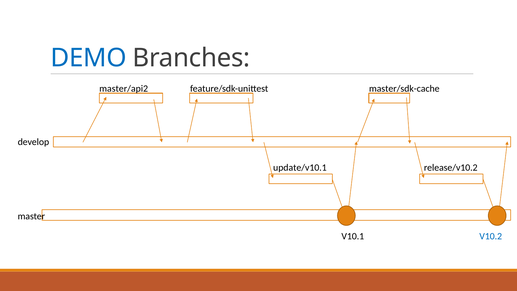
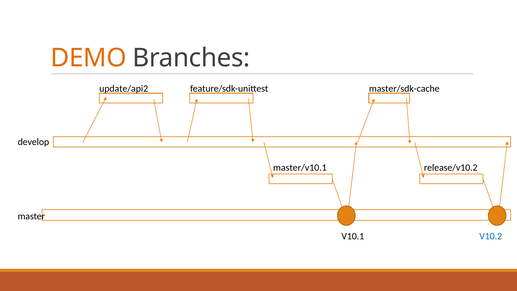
DEMO colour: blue -> orange
master/api2: master/api2 -> update/api2
update/v10.1: update/v10.1 -> master/v10.1
